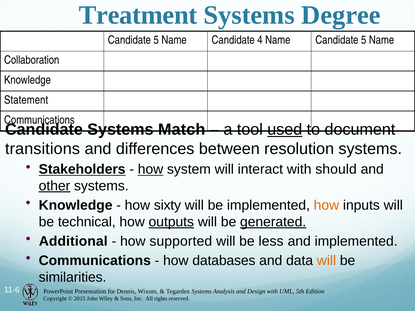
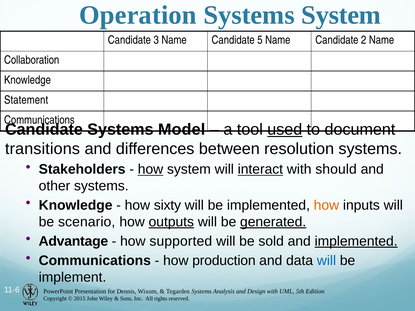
Treatment: Treatment -> Operation
Systems Degree: Degree -> System
5 at (156, 40): 5 -> 3
4: 4 -> 5
Name Candidate 5: 5 -> 2
Match: Match -> Model
Stakeholders underline: present -> none
interact underline: none -> present
other underline: present -> none
technical: technical -> scenario
Additional: Additional -> Advantage
less: less -> sold
implemented at (356, 241) underline: none -> present
databases: databases -> production
will at (326, 261) colour: orange -> blue
similarities: similarities -> implement
